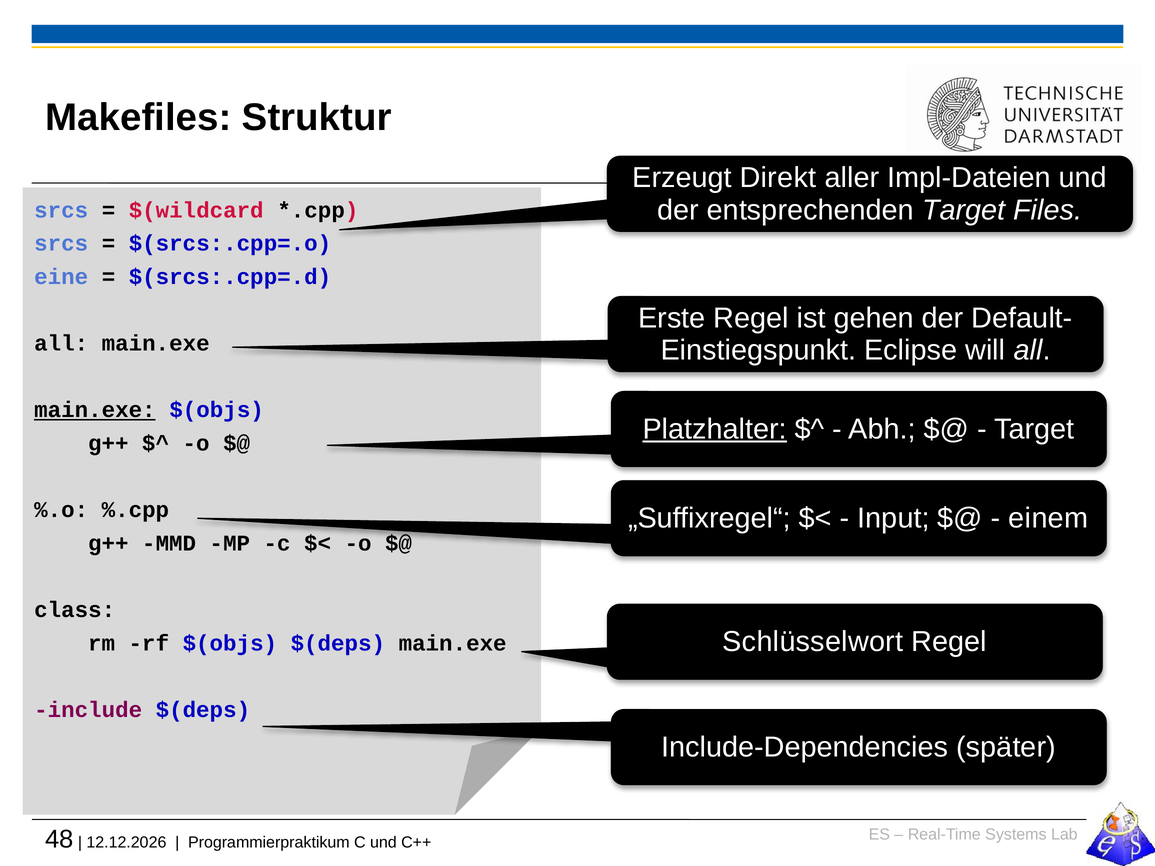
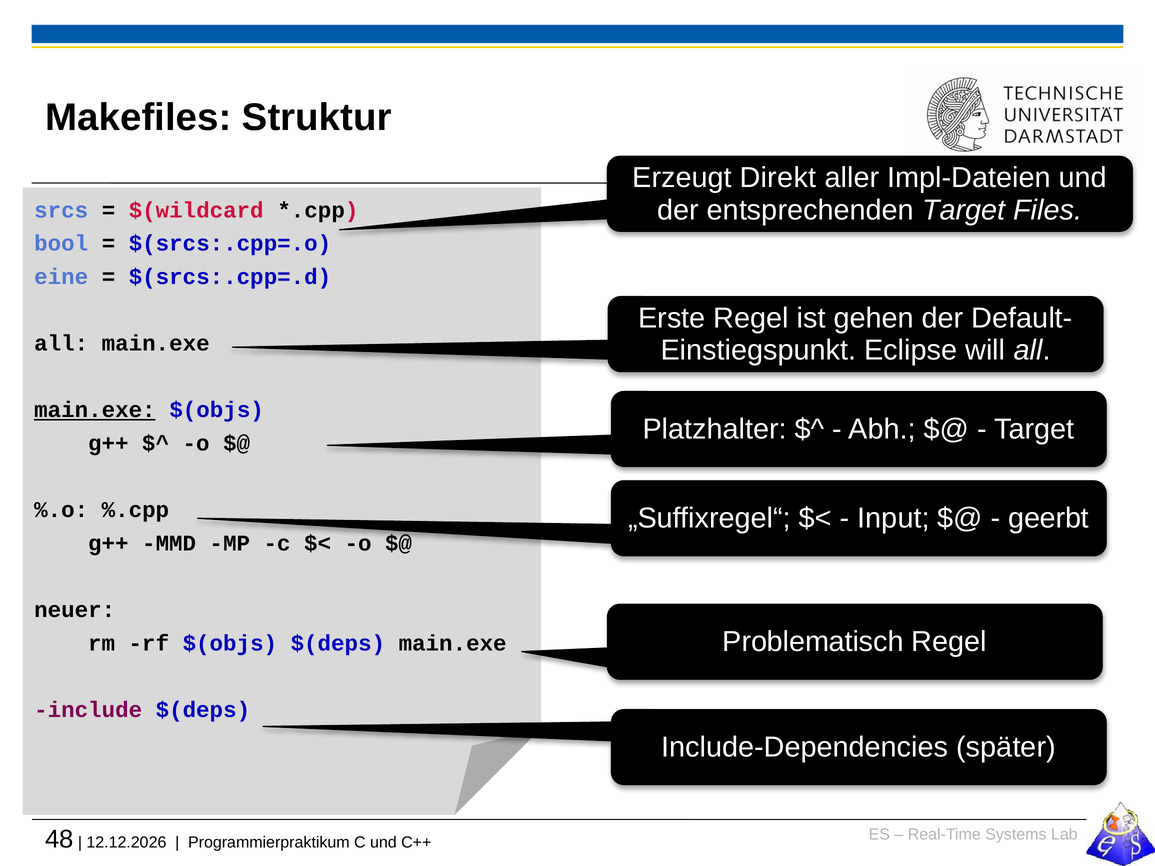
srcs at (61, 244): srcs -> bool
Platzhalter underline: present -> none
einem: einem -> geerbt
class: class -> neuer
Schlüsselwort: Schlüsselwort -> Problematisch
